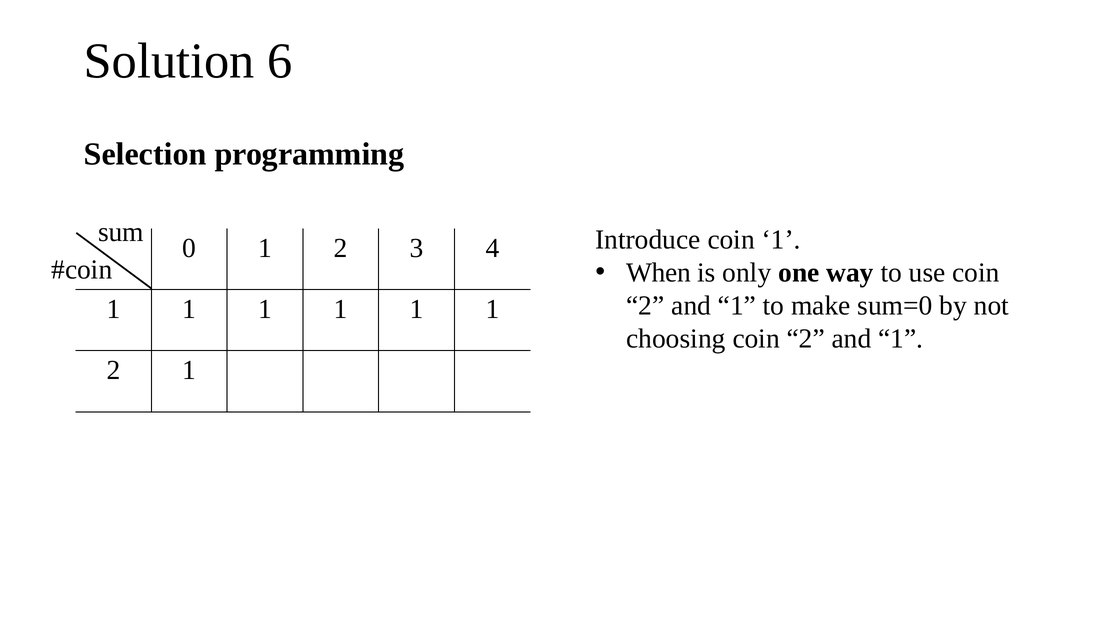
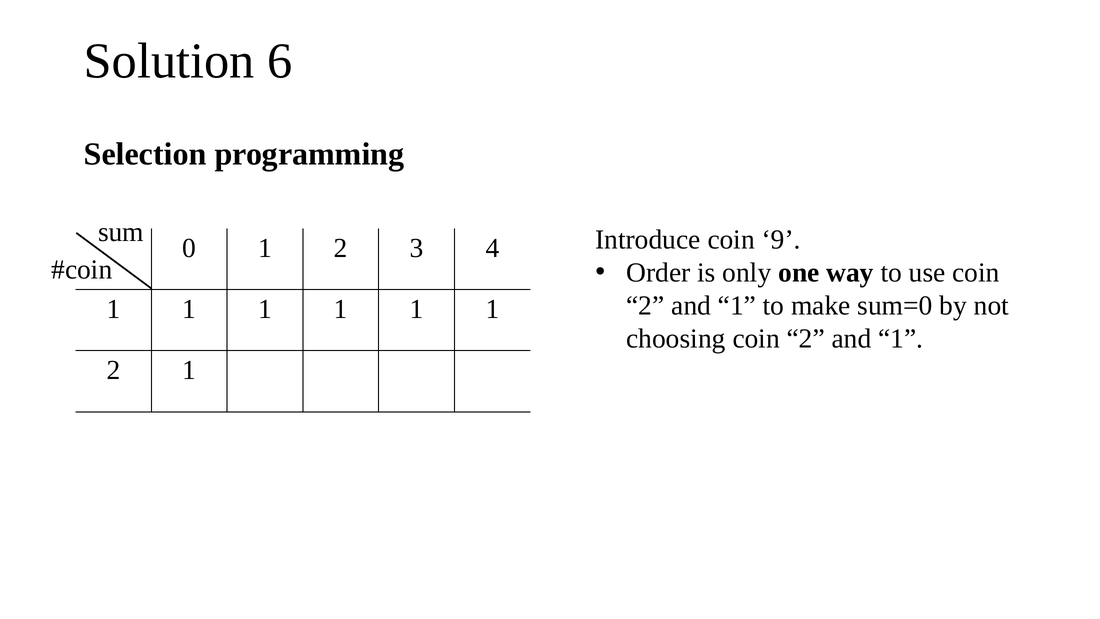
coin 1: 1 -> 9
When: When -> Order
